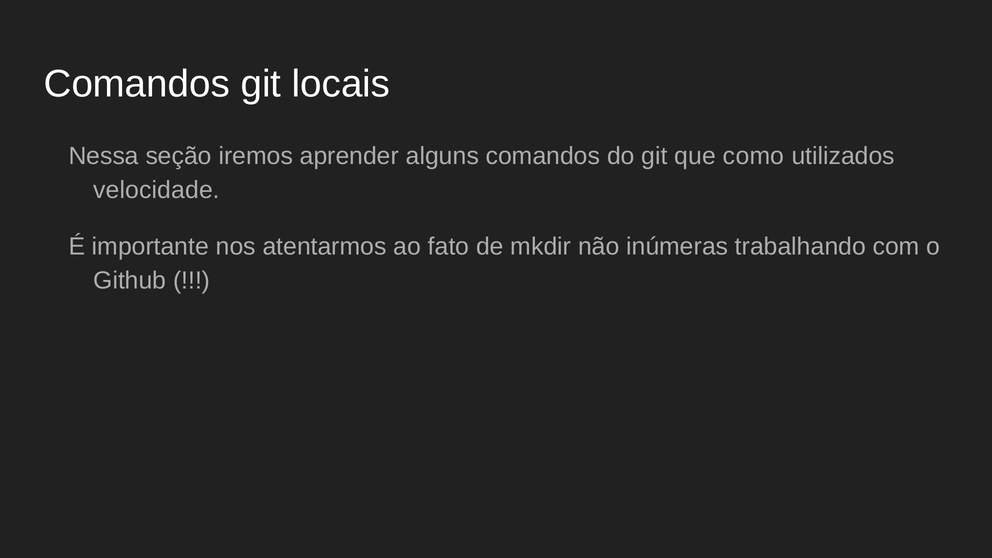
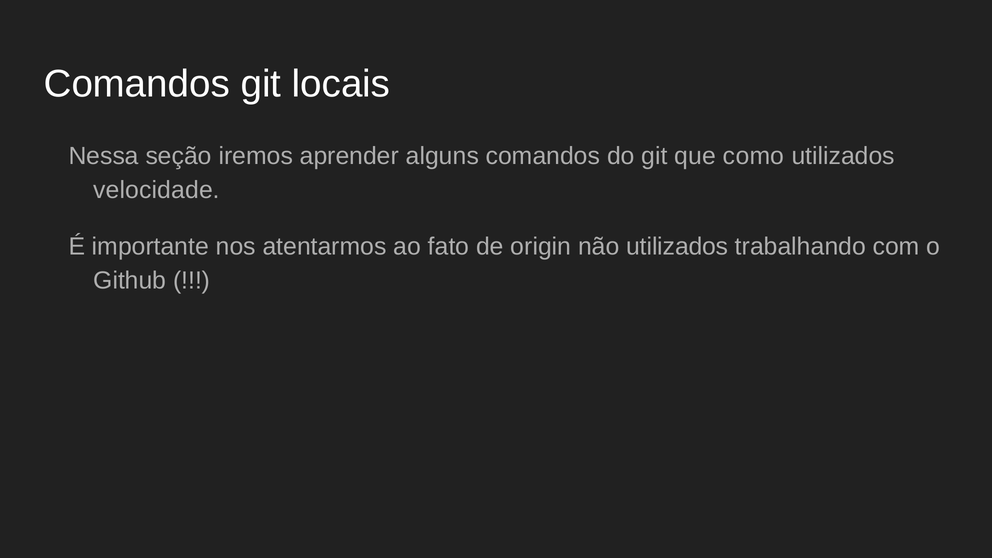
mkdir: mkdir -> origin
não inúmeras: inúmeras -> utilizados
